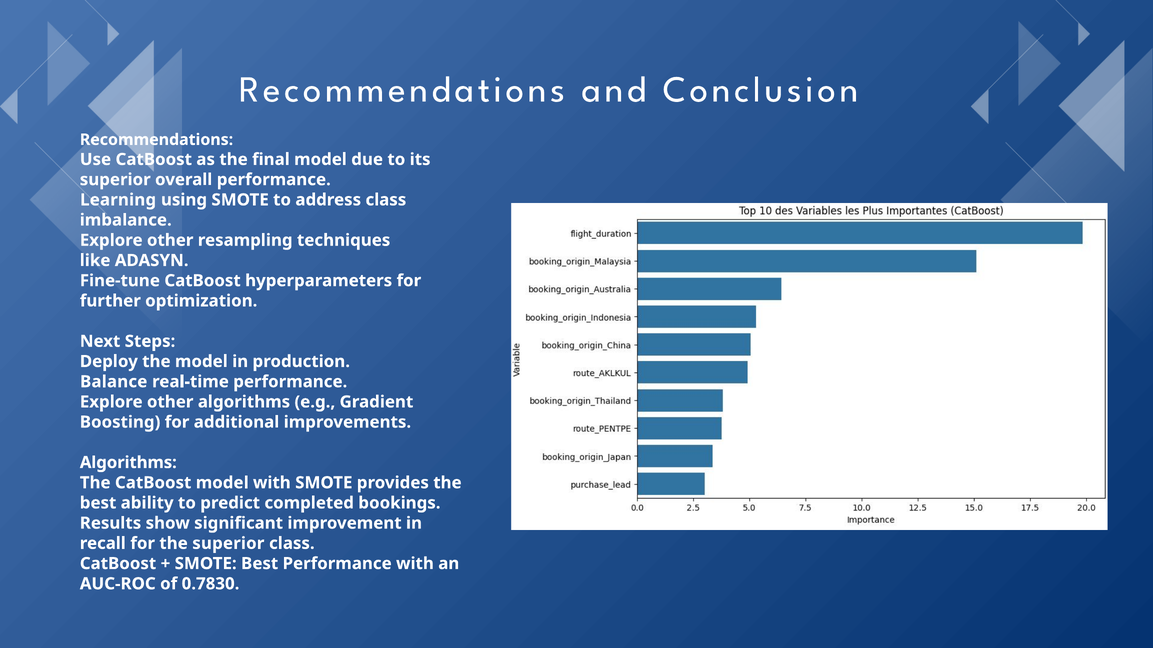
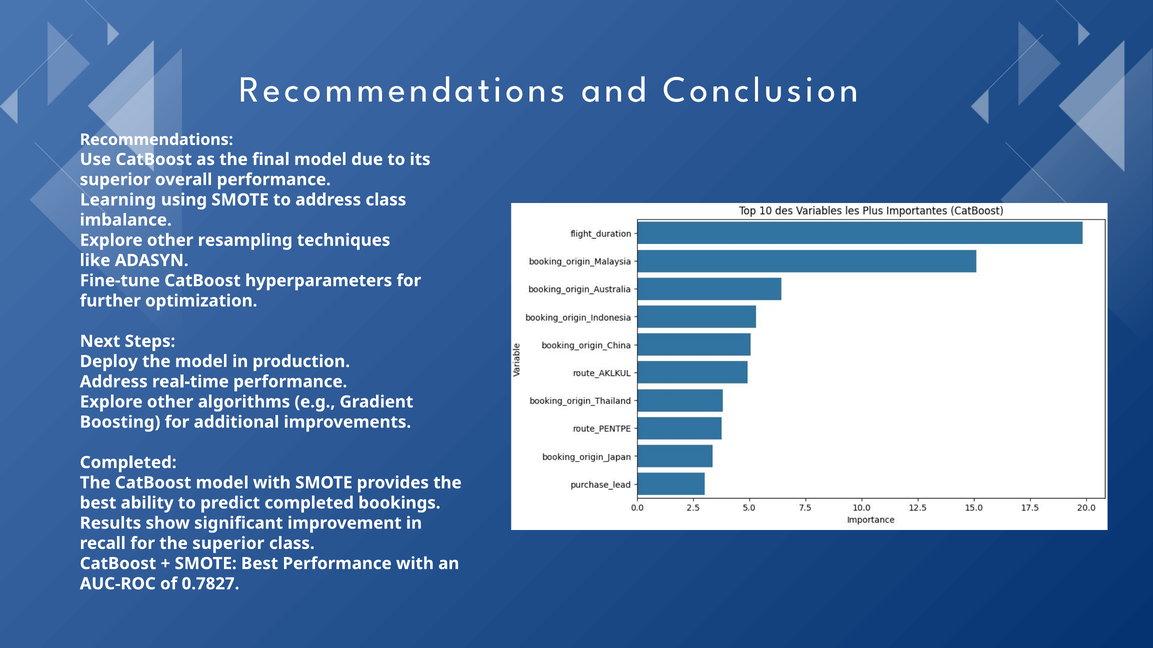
Balance at (114, 382): Balance -> Address
Algorithms at (128, 463): Algorithms -> Completed
0.7830: 0.7830 -> 0.7827
